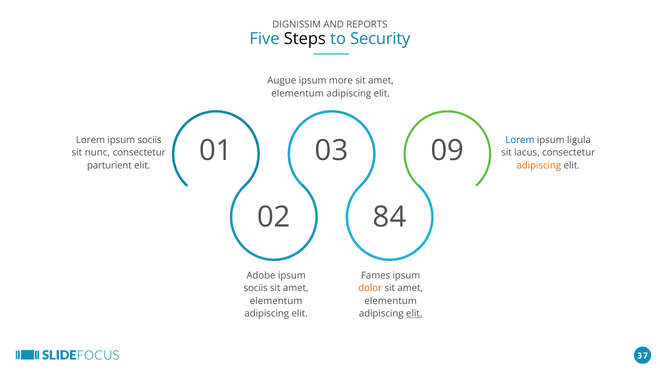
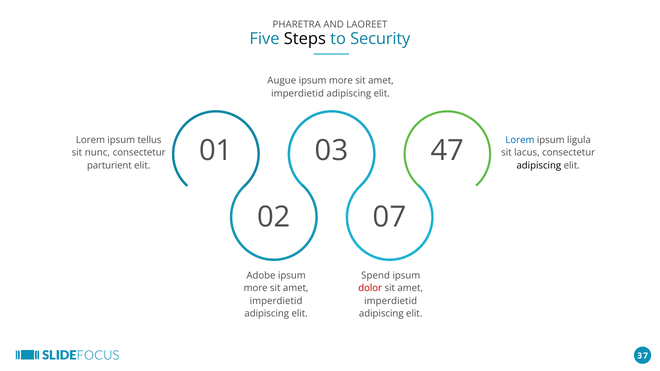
DIGNISSIM: DIGNISSIM -> PHARETRA
REPORTS: REPORTS -> LAOREET
elementum at (298, 94): elementum -> imperdietid
Lorem ipsum sociis: sociis -> tellus
09: 09 -> 47
adipiscing at (539, 166) colour: orange -> black
84: 84 -> 07
Fames: Fames -> Spend
sociis at (256, 288): sociis -> more
dolor colour: orange -> red
elementum at (276, 301): elementum -> imperdietid
elementum at (391, 301): elementum -> imperdietid
elit at (414, 314) underline: present -> none
